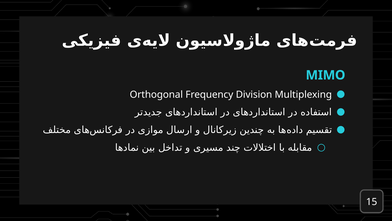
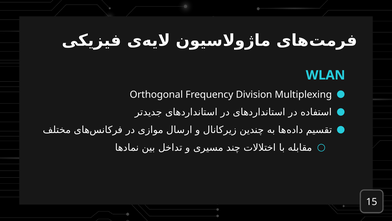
MIMO: MIMO -> WLAN
